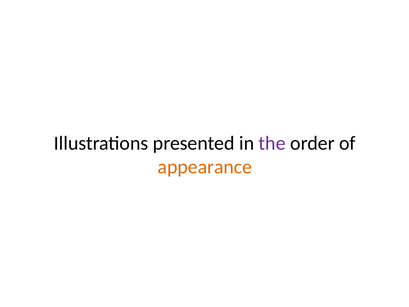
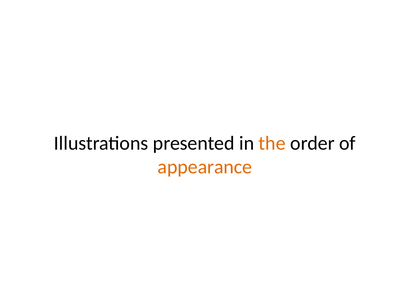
the colour: purple -> orange
